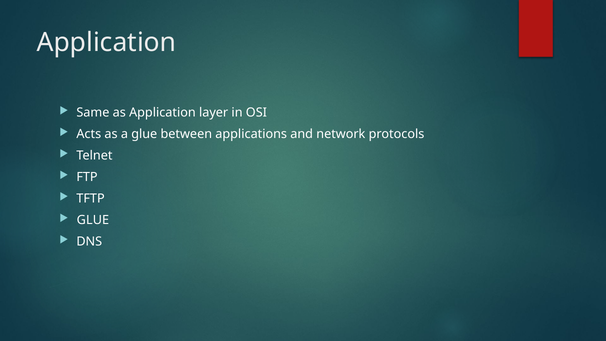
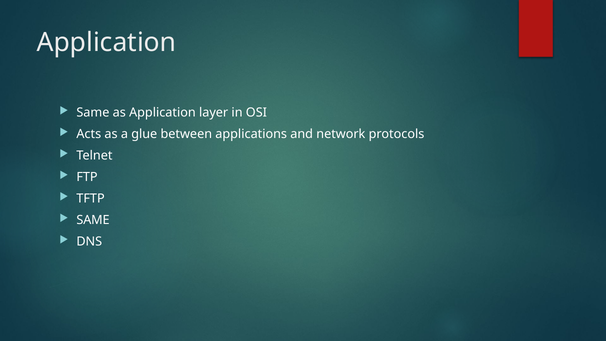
GLUE at (93, 220): GLUE -> SAME
